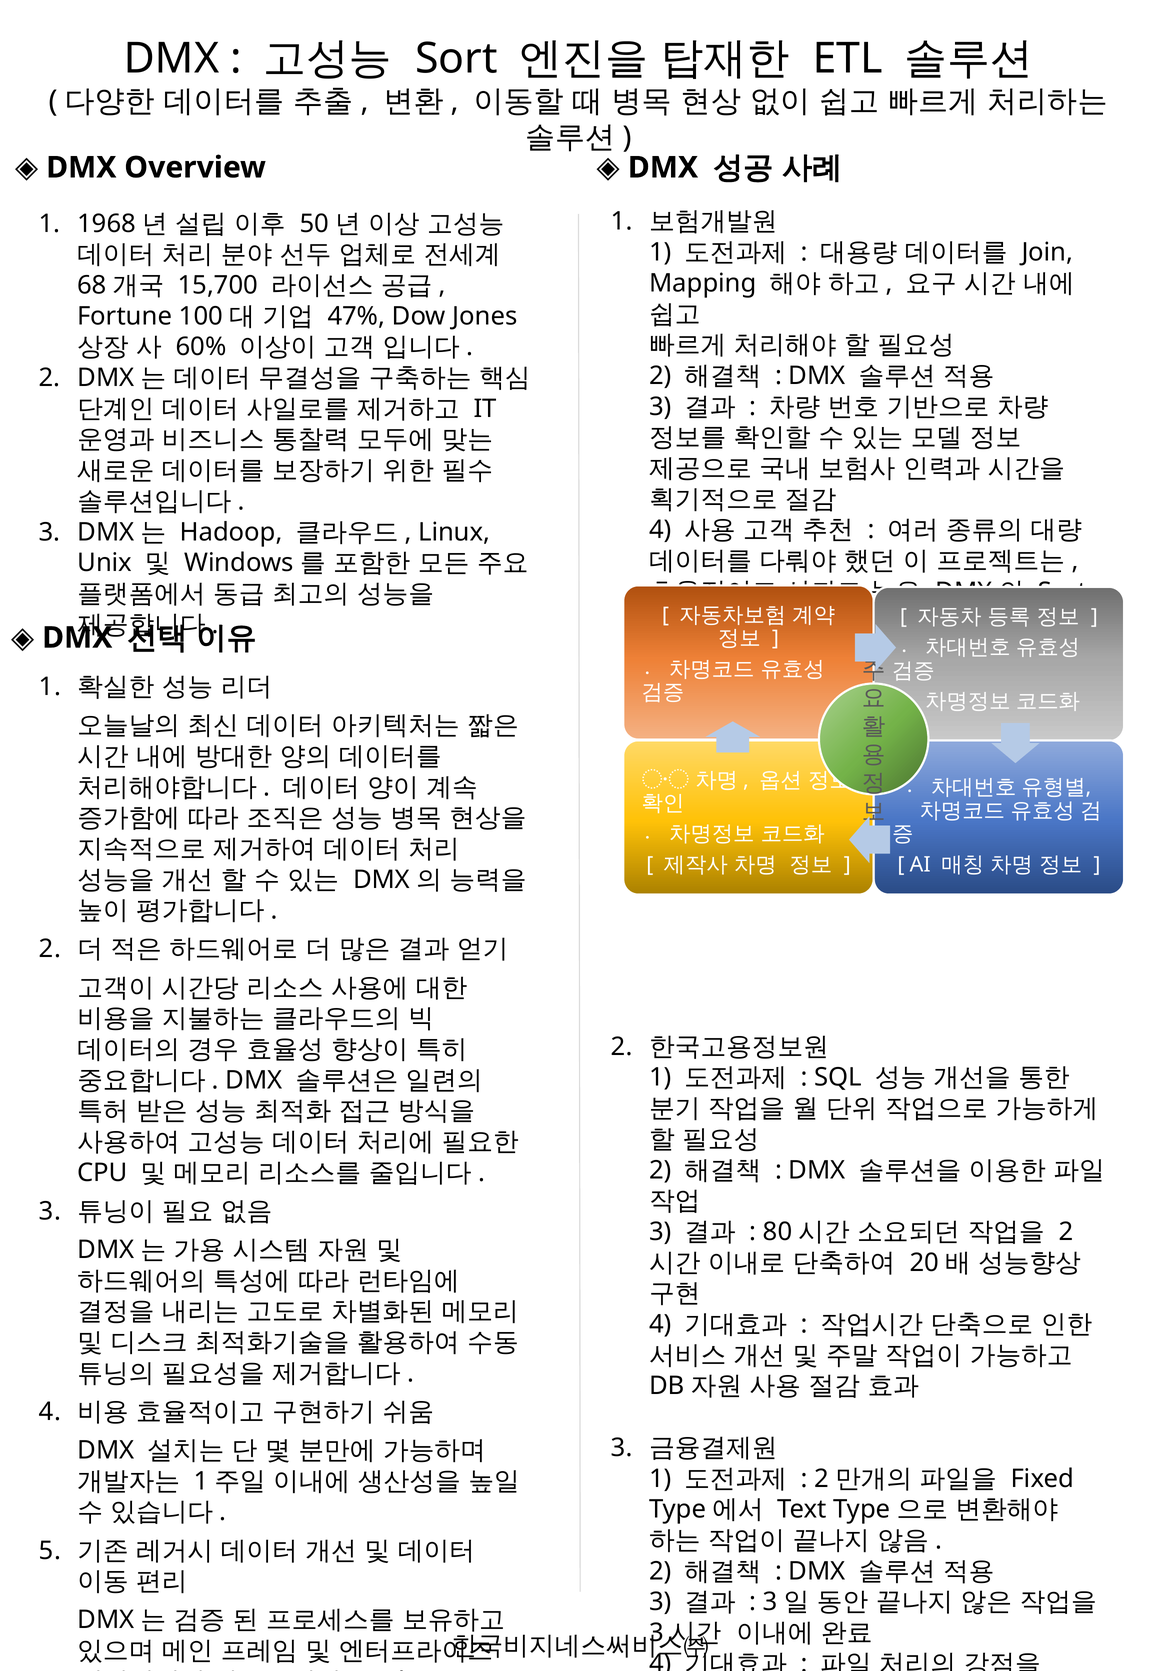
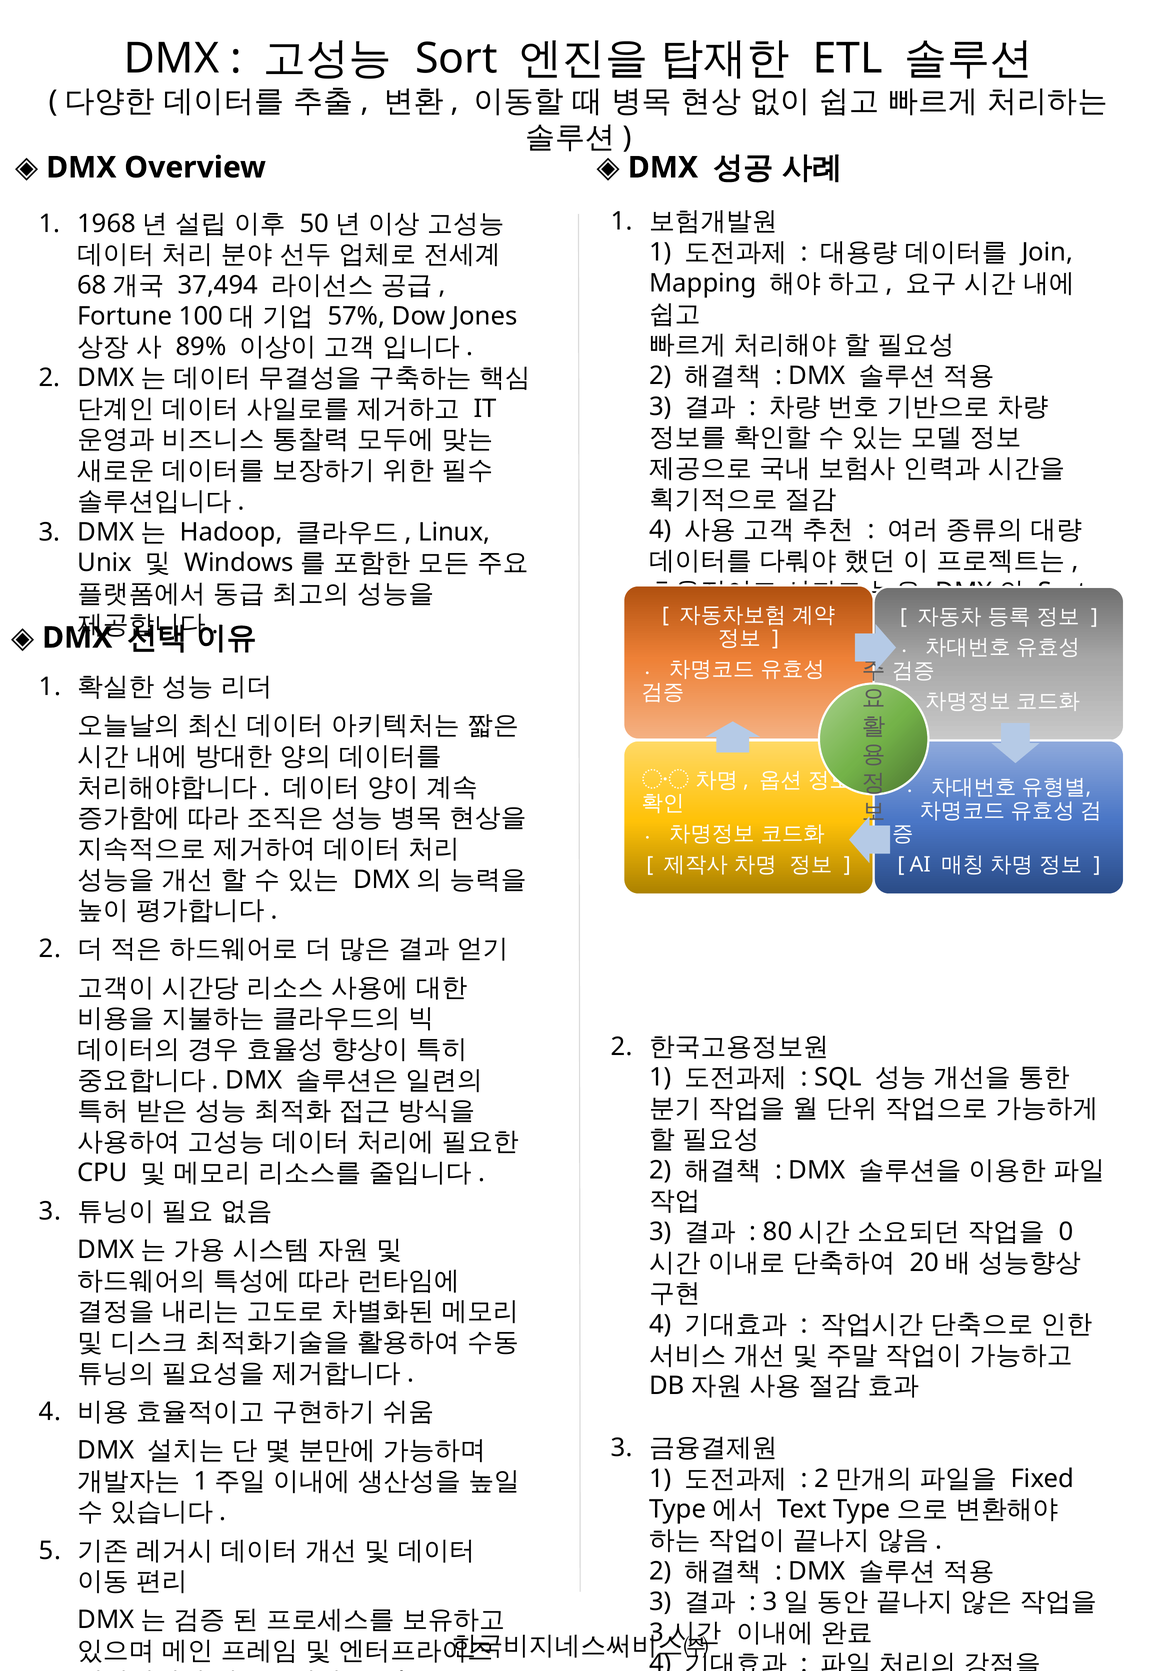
15,700: 15,700 -> 37,494
47%: 47% -> 57%
60%: 60% -> 89%
2 at (1066, 1232): 2 -> 0
